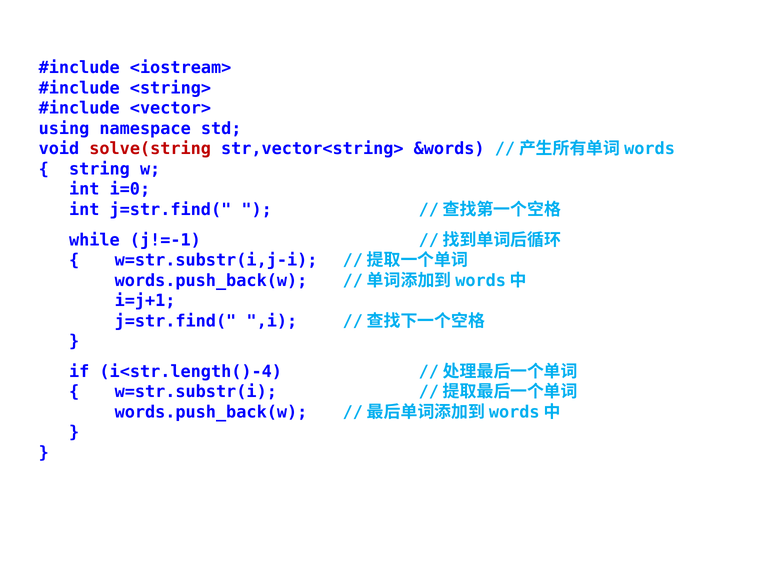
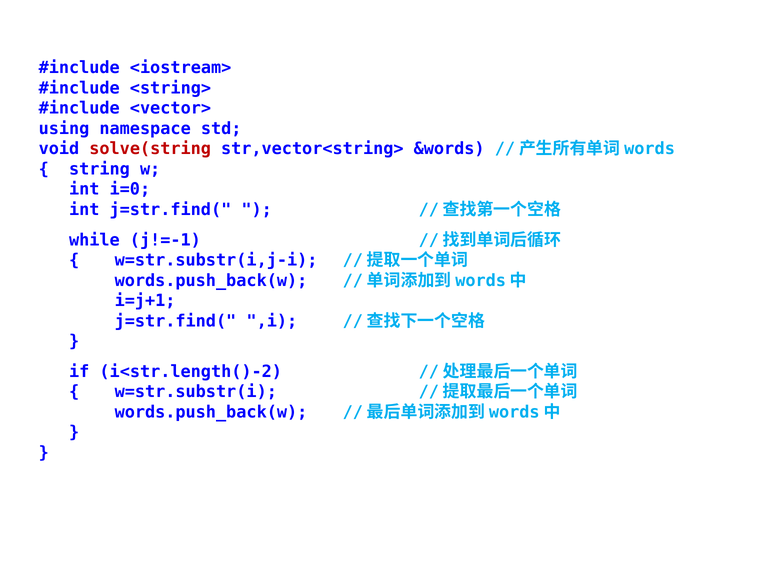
i<str.length()-4: i<str.length()-4 -> i<str.length()-2
